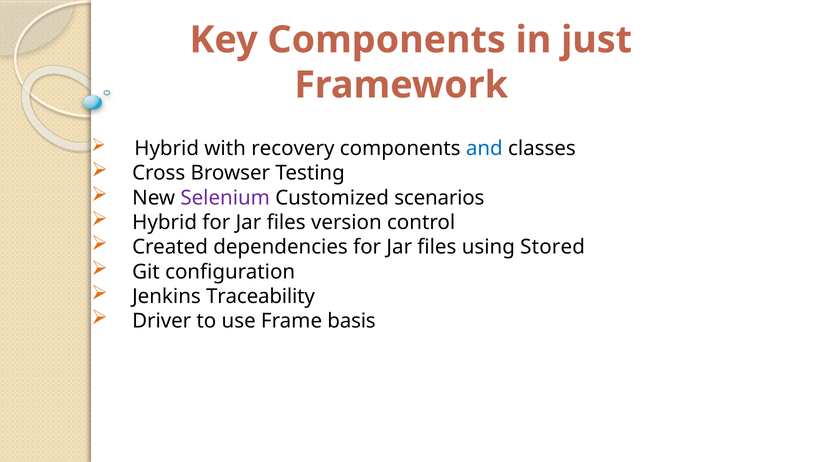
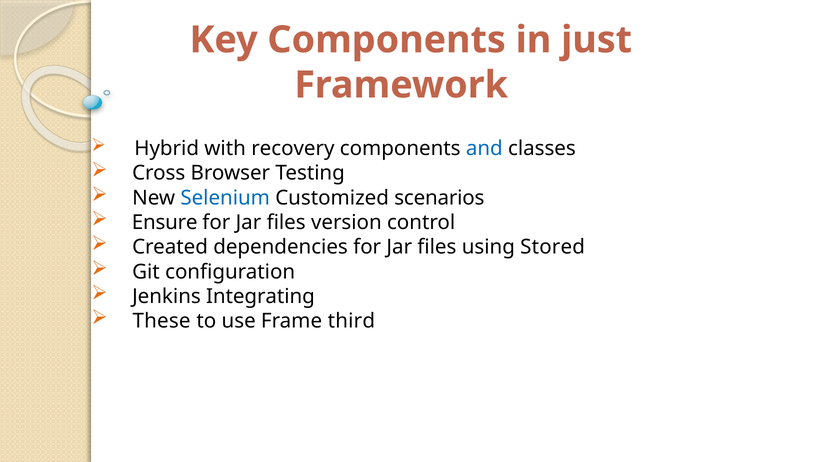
Selenium colour: purple -> blue
Hybrid at (165, 223): Hybrid -> Ensure
Traceability: Traceability -> Integrating
Driver: Driver -> These
basis: basis -> third
